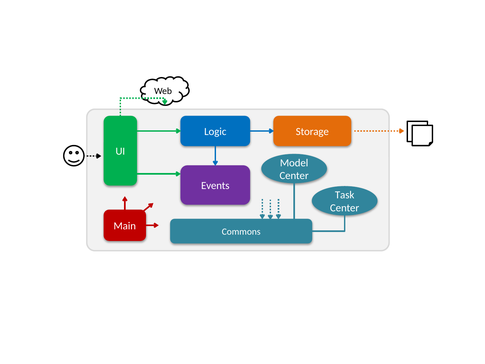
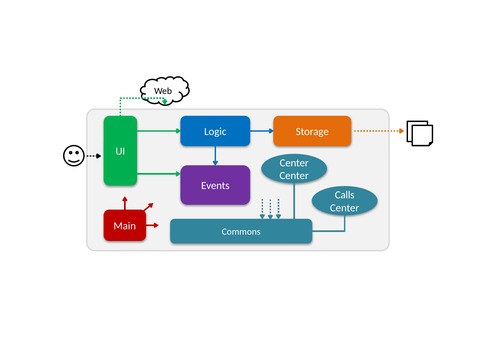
Model at (294, 163): Model -> Center
Task: Task -> Calls
